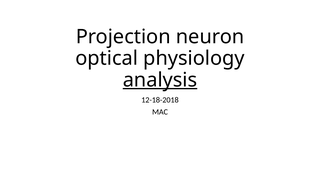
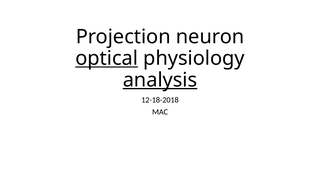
optical underline: none -> present
